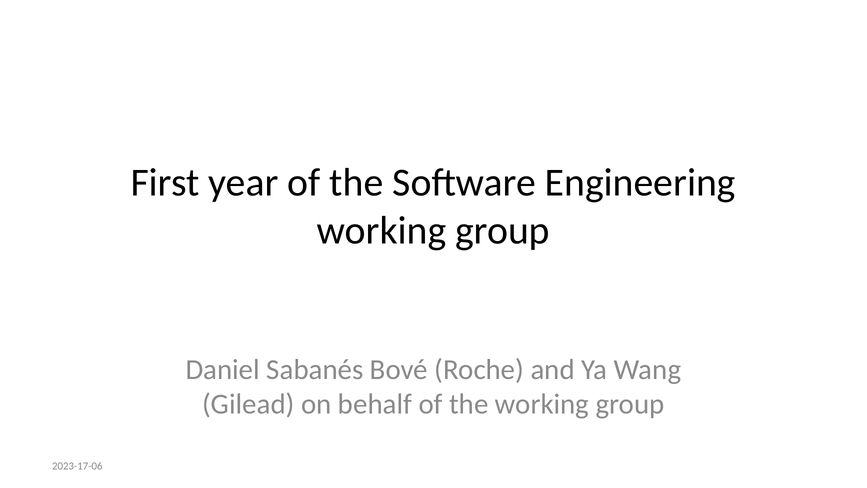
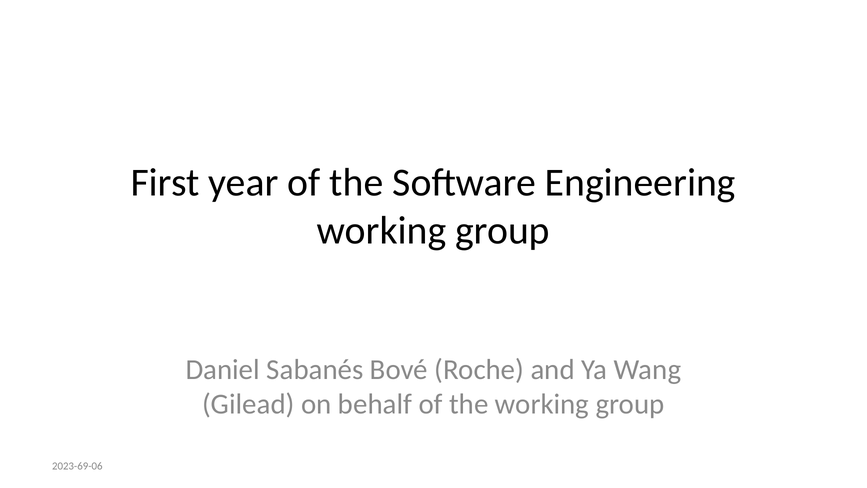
2023-17-06: 2023-17-06 -> 2023-69-06
